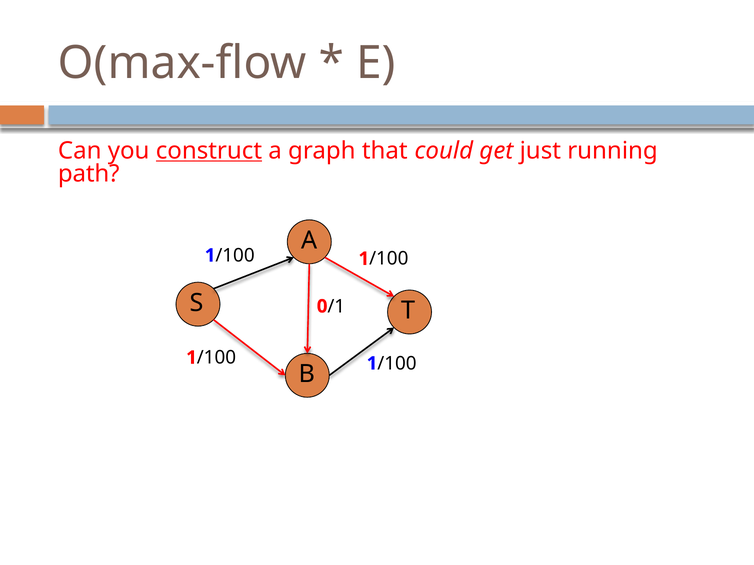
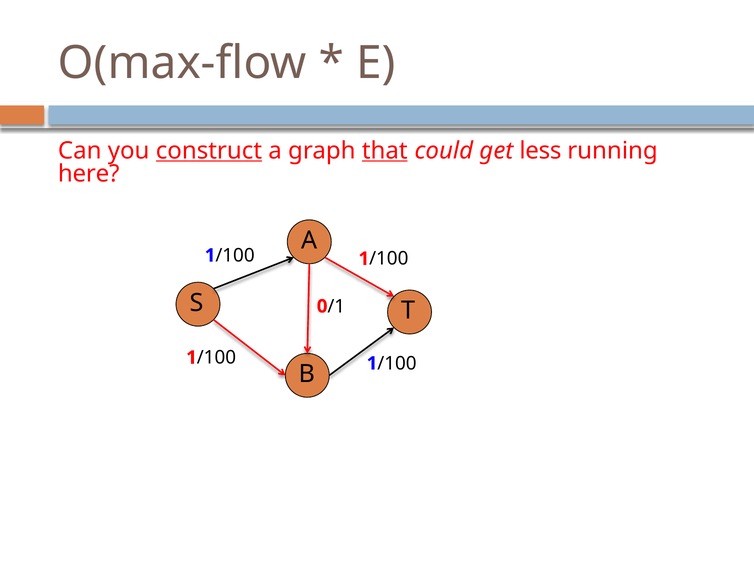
that underline: none -> present
just: just -> less
path: path -> here
